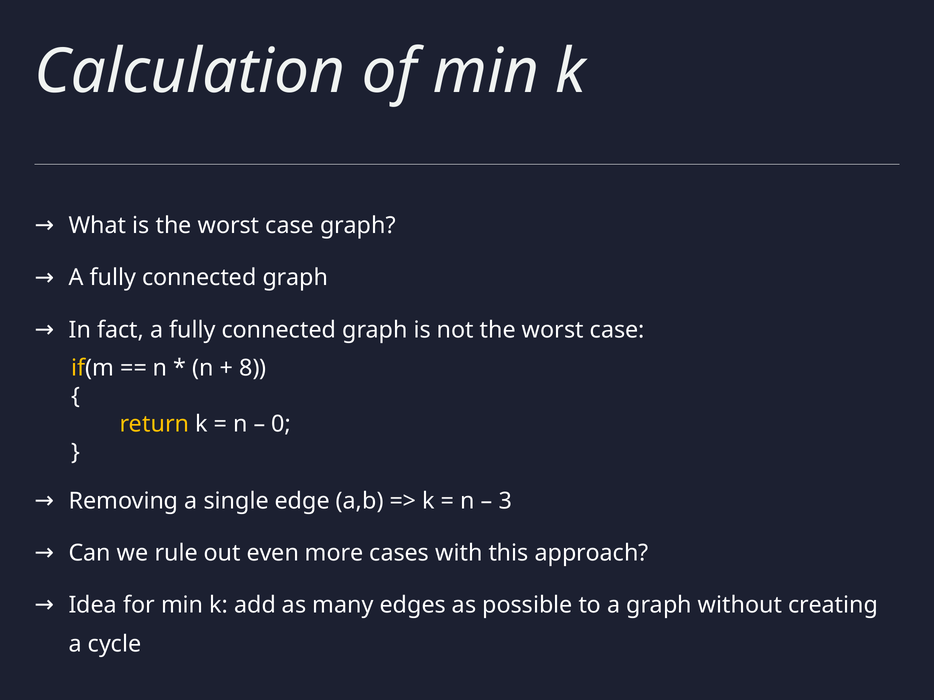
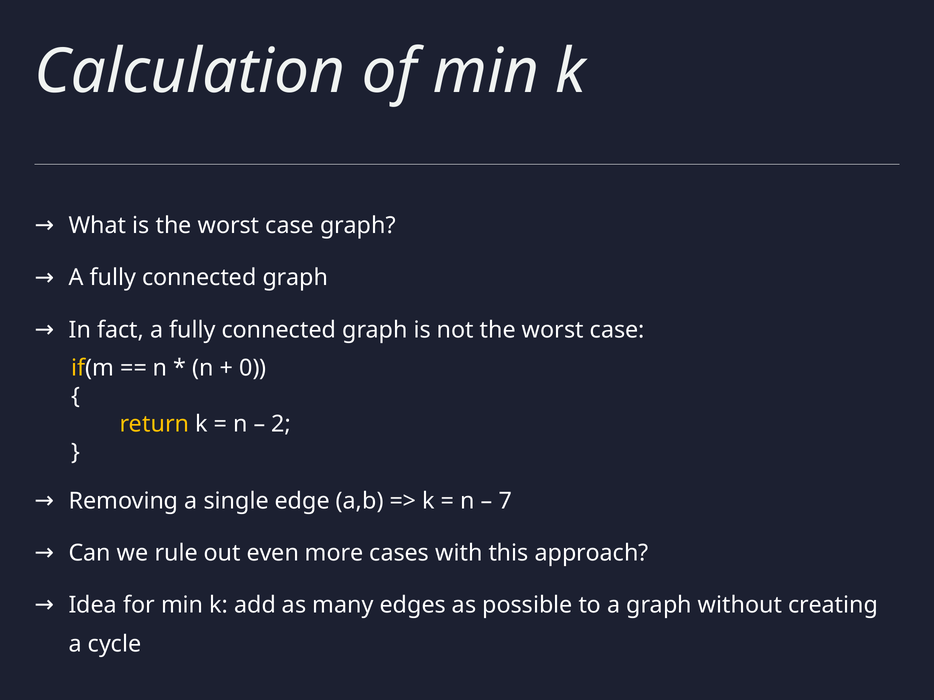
8: 8 -> 0
0: 0 -> 2
3: 3 -> 7
